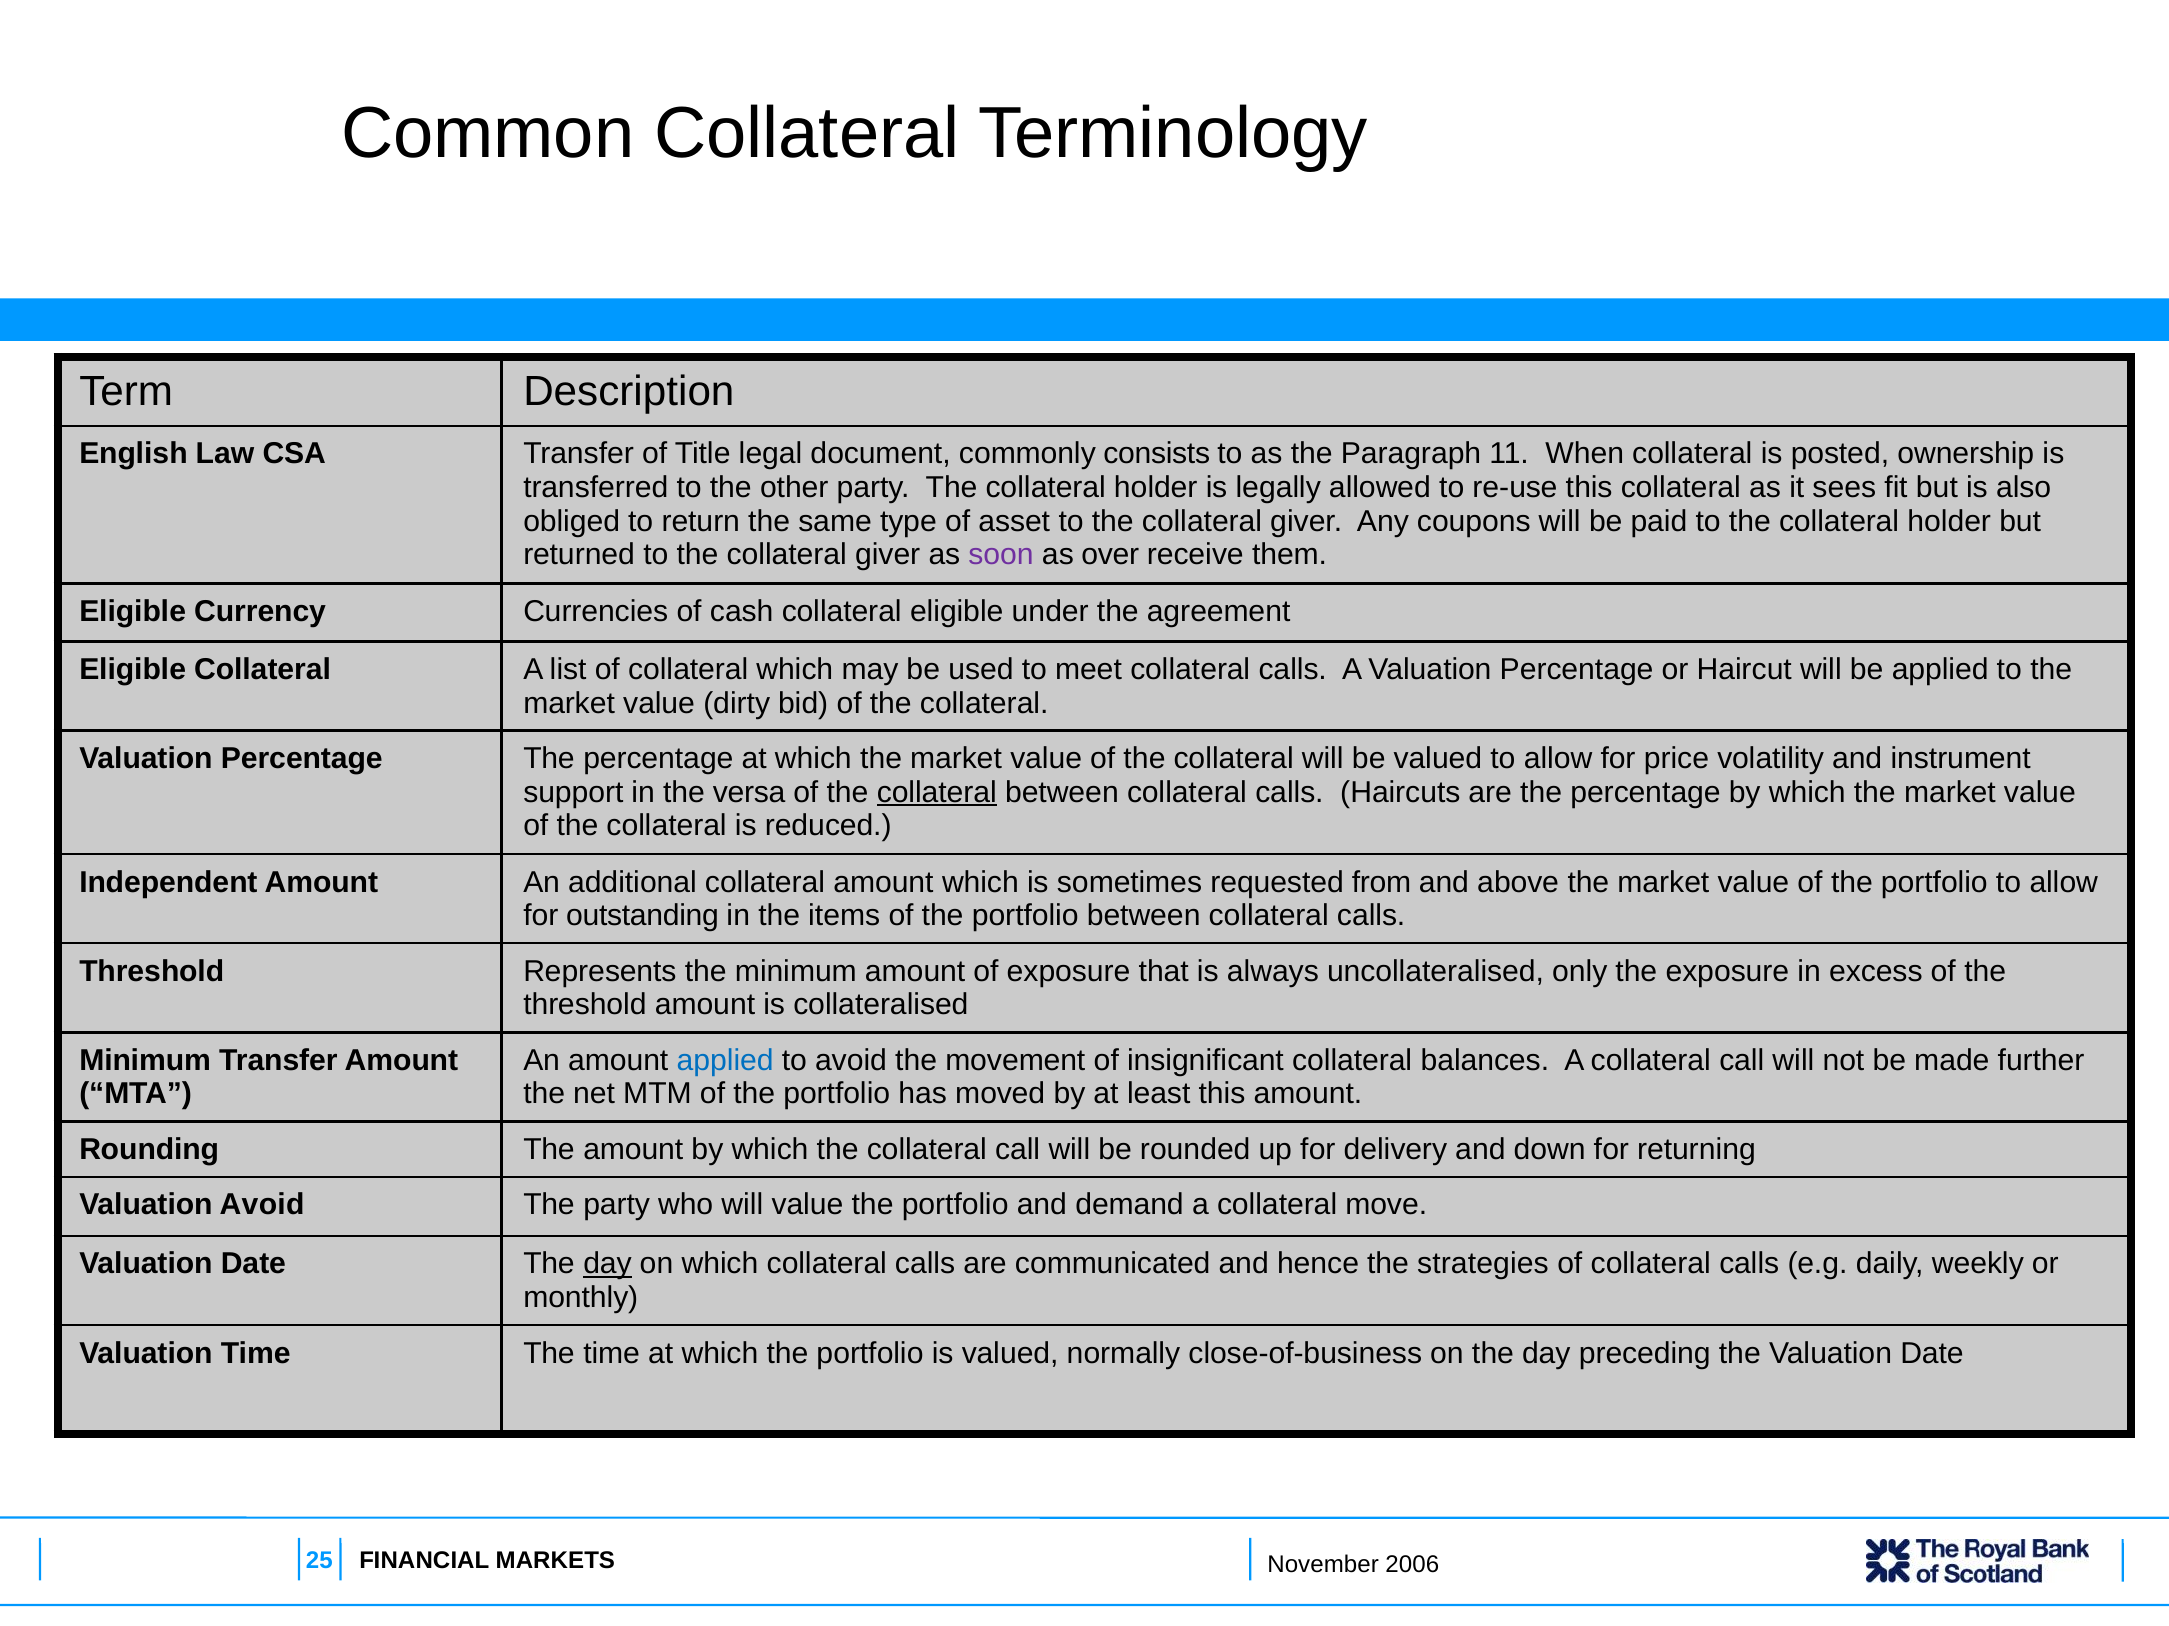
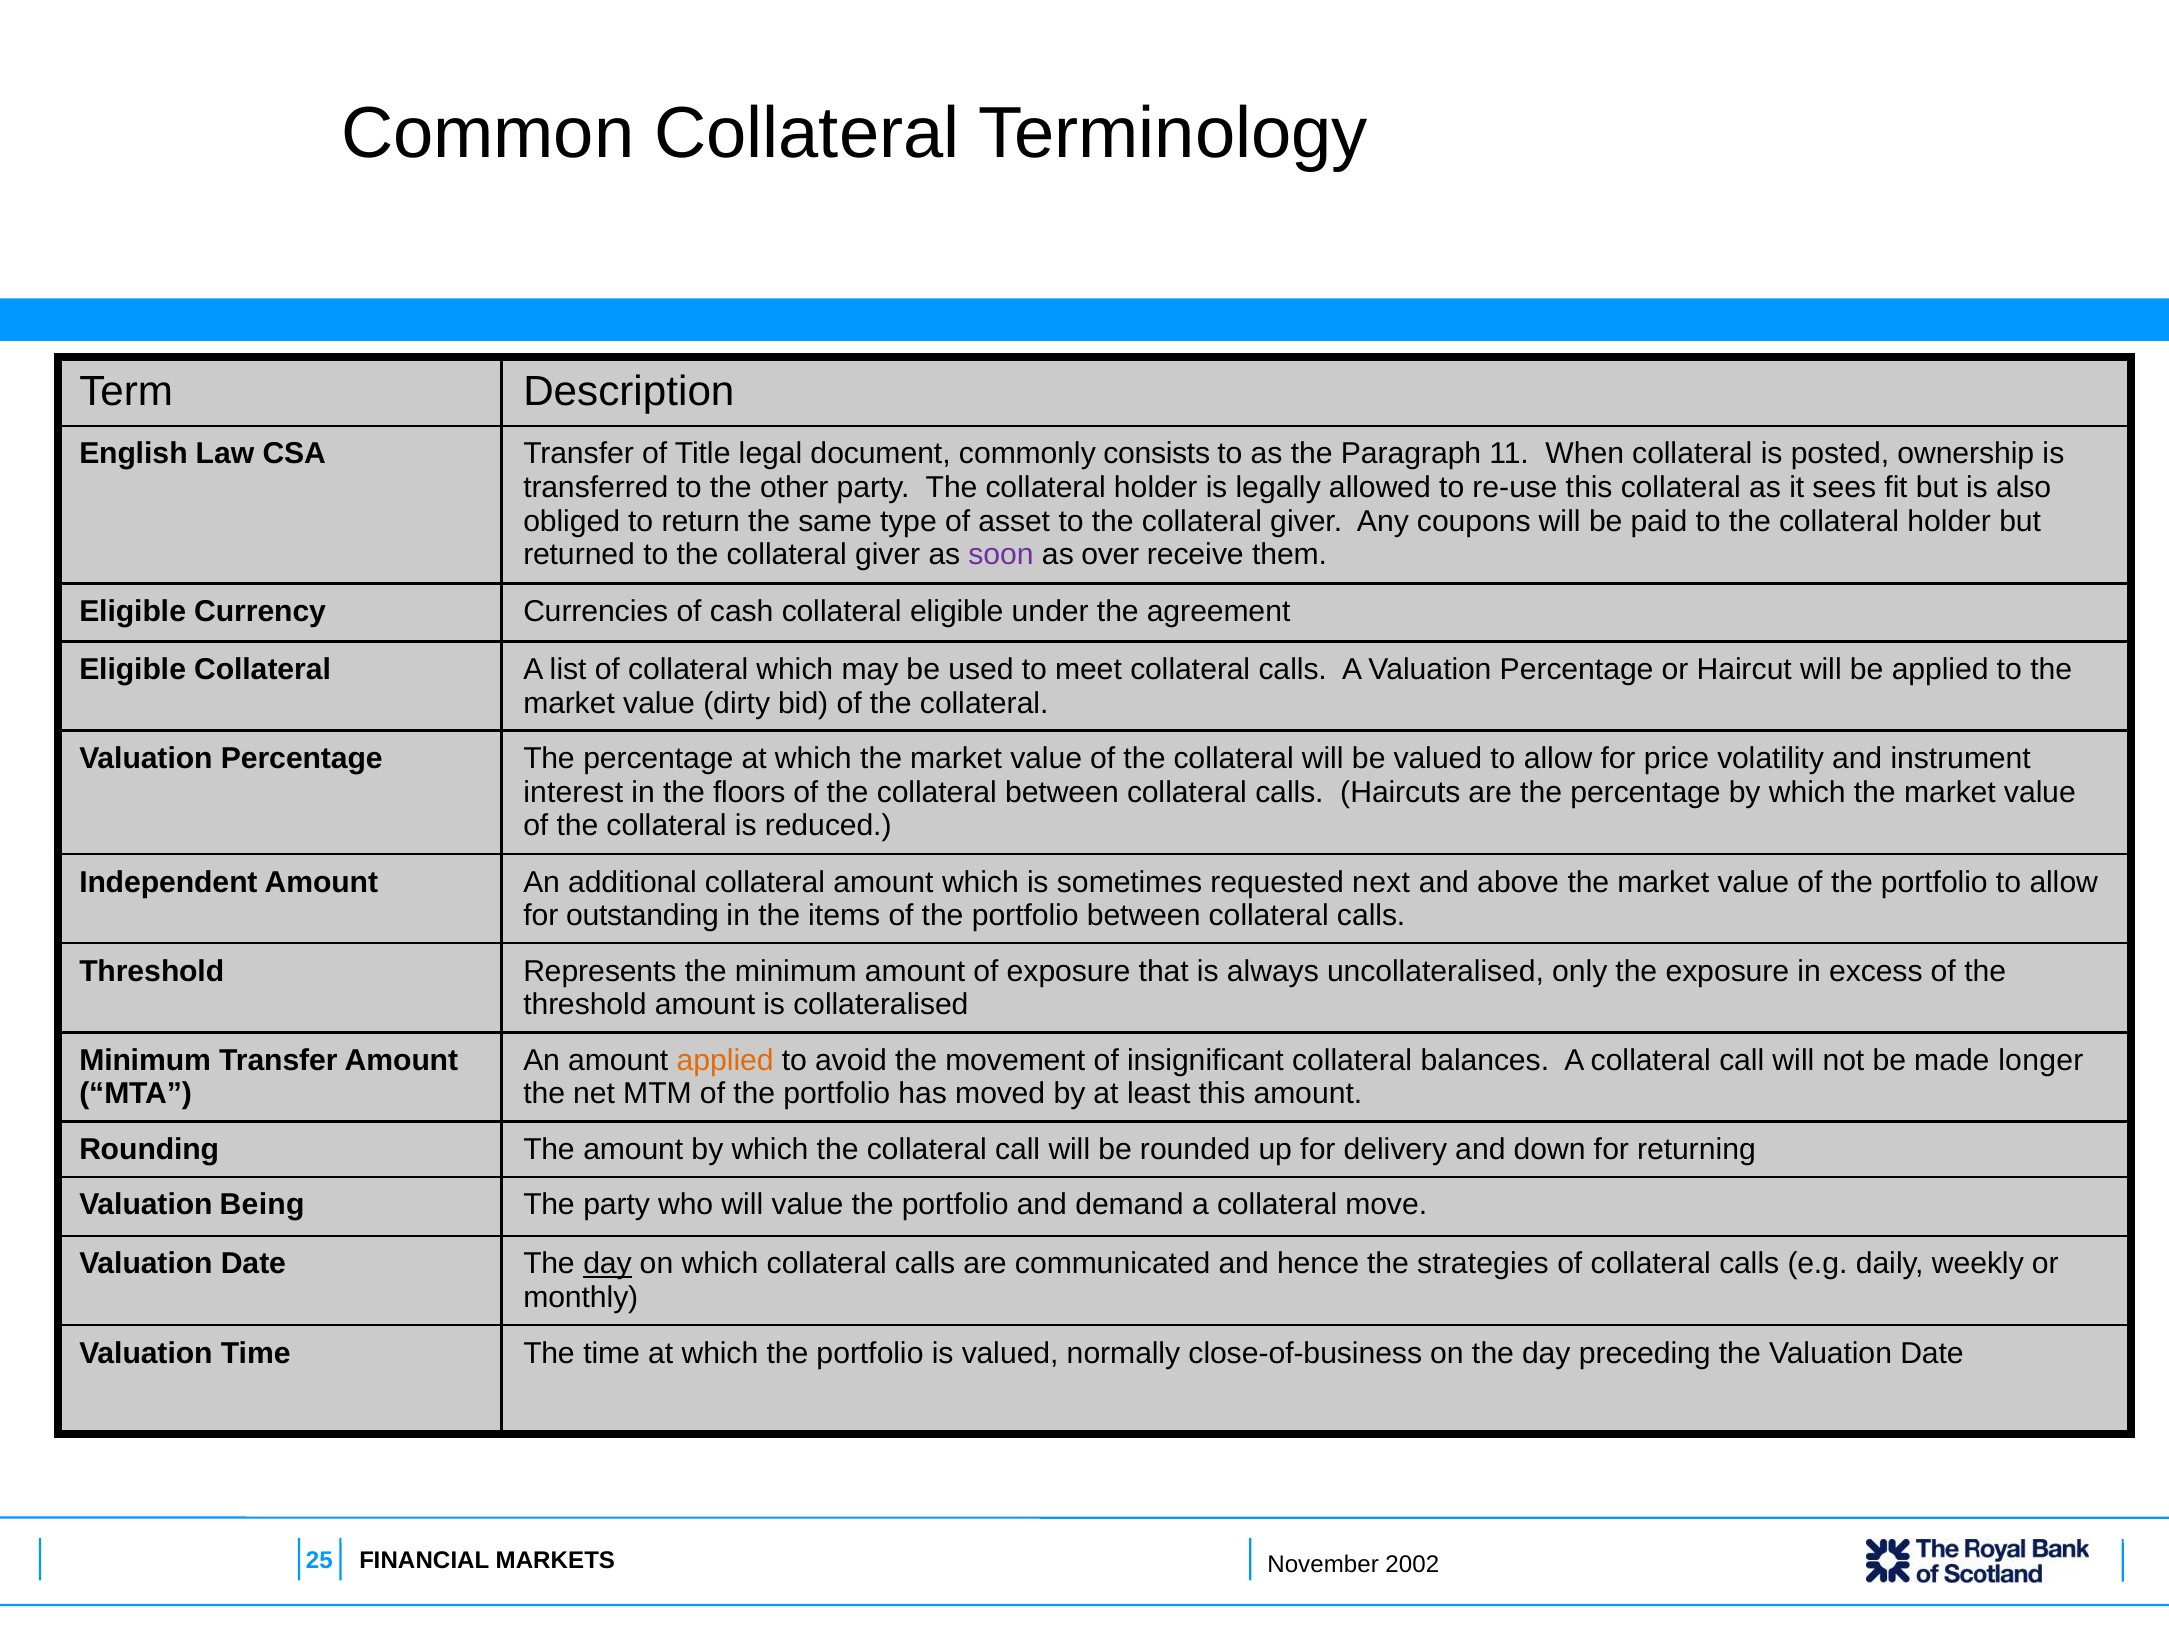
support: support -> interest
versa: versa -> floors
collateral at (937, 793) underline: present -> none
from: from -> next
applied at (725, 1061) colour: blue -> orange
further: further -> longer
Valuation Avoid: Avoid -> Being
2006: 2006 -> 2002
